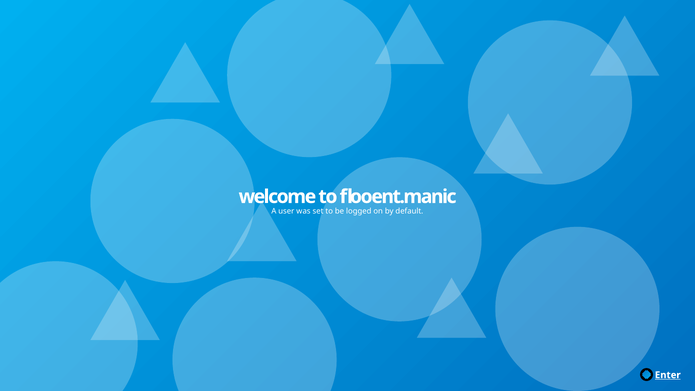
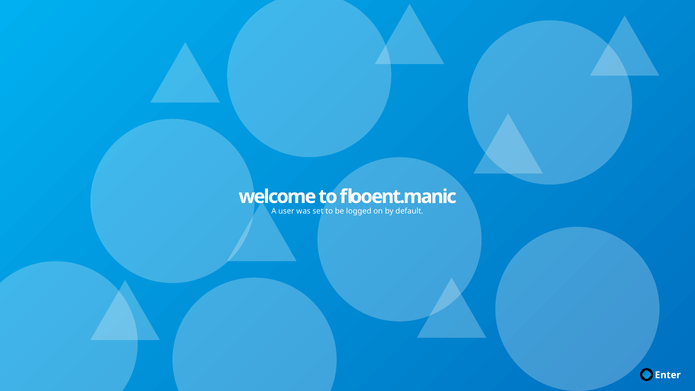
Enter underline: present -> none
